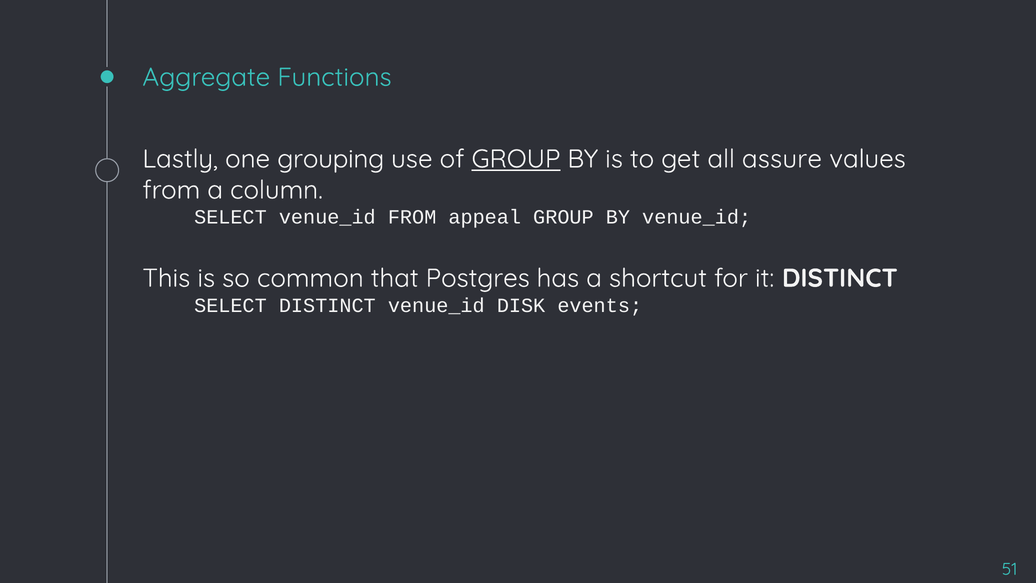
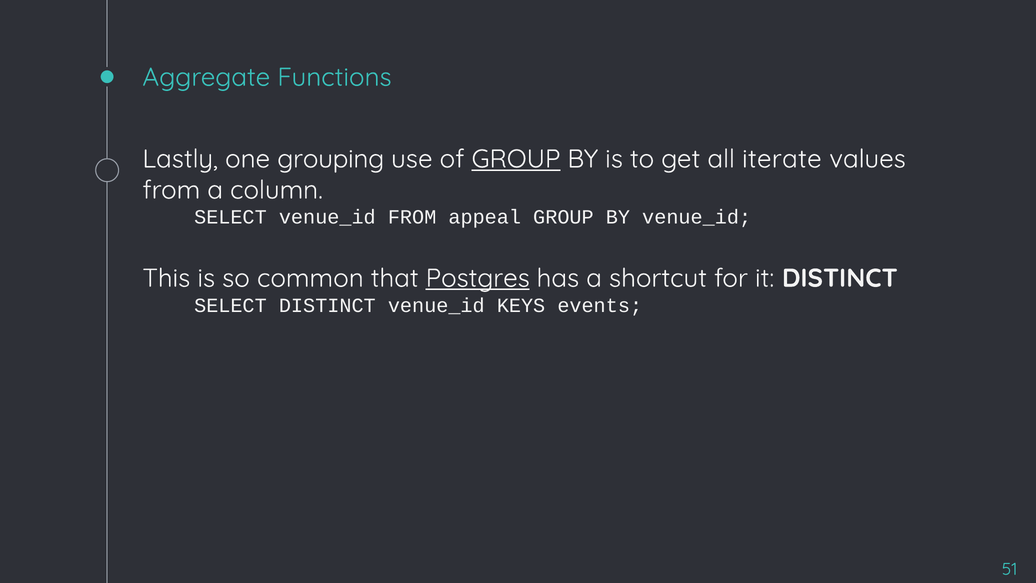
assure: assure -> iterate
Postgres underline: none -> present
DISK: DISK -> KEYS
